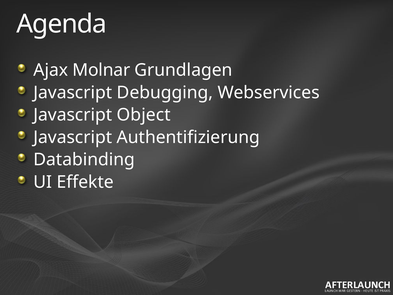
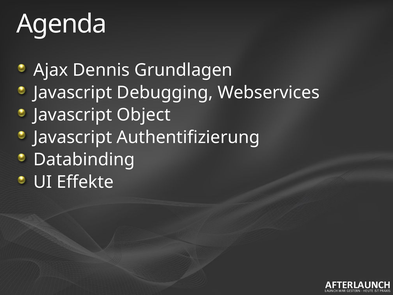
Molnar: Molnar -> Dennis
